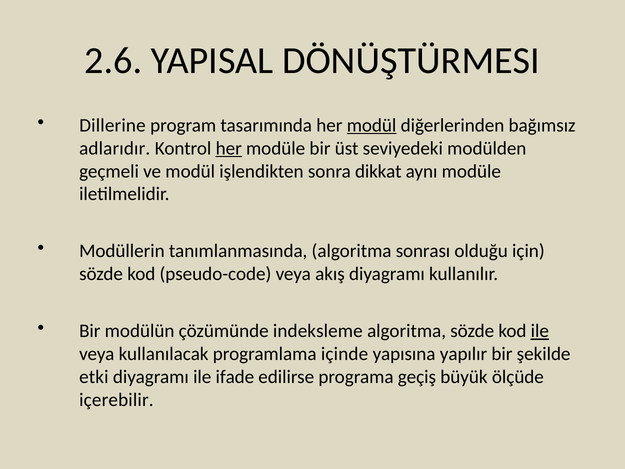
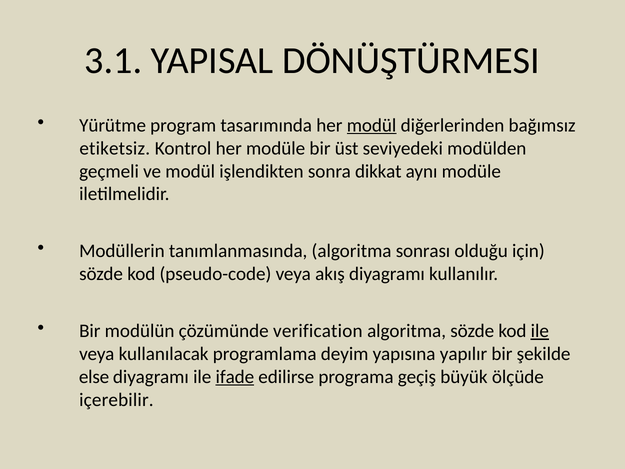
2.6: 2.6 -> 3.1
Dillerine: Dillerine -> Yürütme
adlarıdır: adlarıdır -> etiketsiz
her at (229, 148) underline: present -> none
indeksleme: indeksleme -> verification
içinde: içinde -> deyim
etki: etki -> else
ifade underline: none -> present
